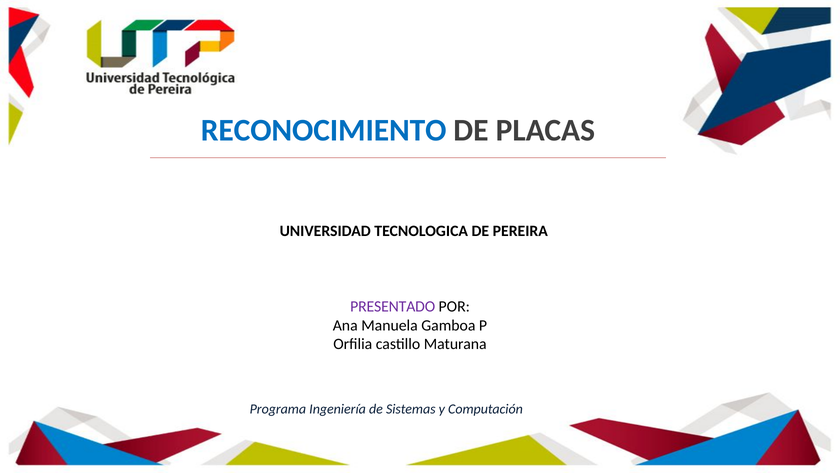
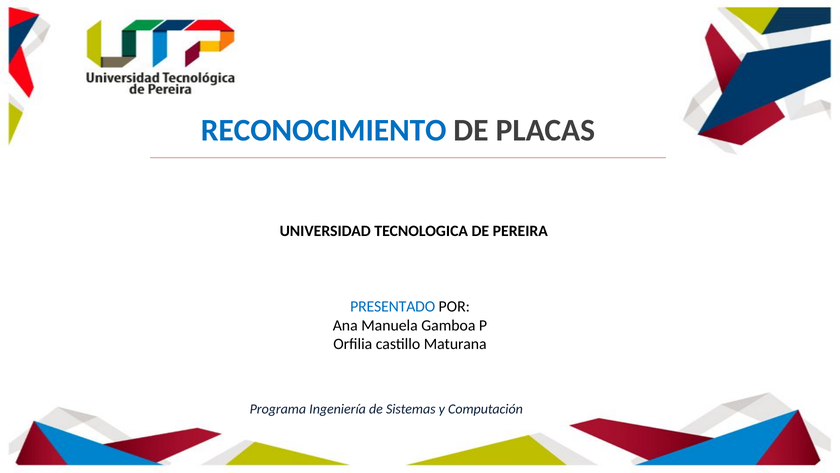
PRESENTADO colour: purple -> blue
